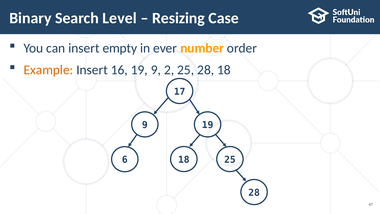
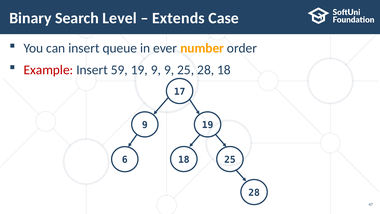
Resizing: Resizing -> Extends
empty: empty -> queue
Example colour: orange -> red
16: 16 -> 59
9 2: 2 -> 9
